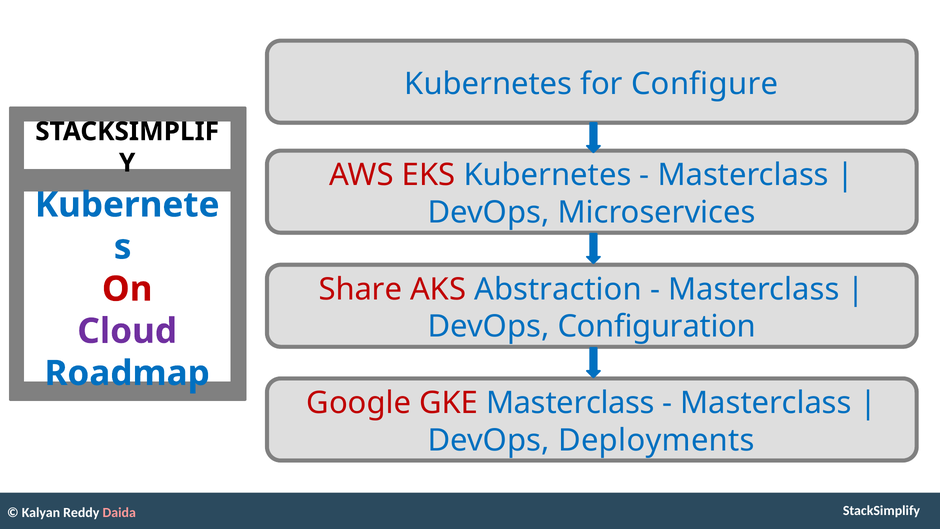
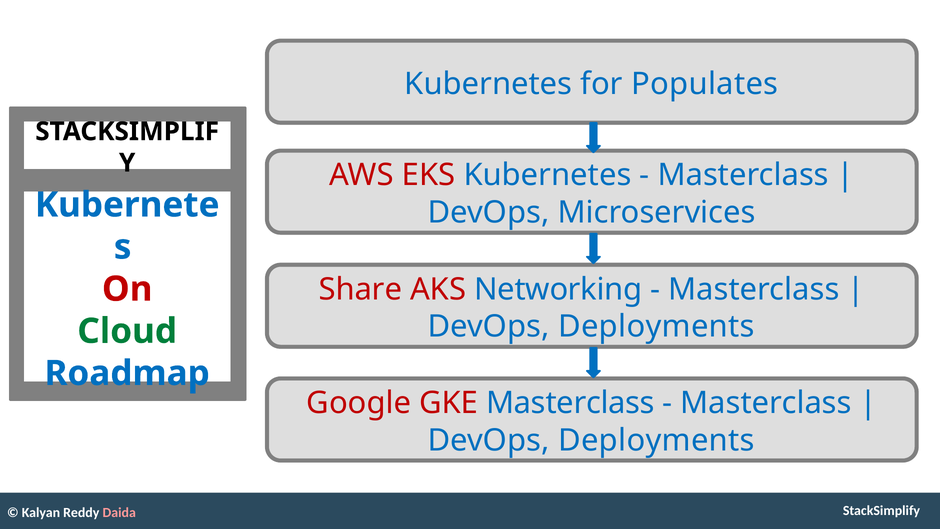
Configure: Configure -> Populates
Abstraction: Abstraction -> Networking
Configuration at (657, 326): Configuration -> Deployments
Cloud colour: purple -> green
